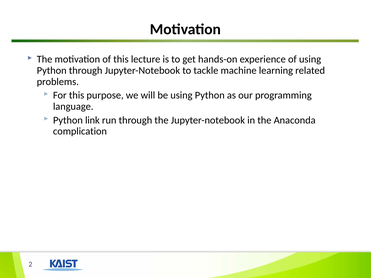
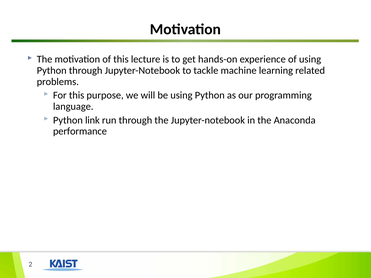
complication: complication -> performance
